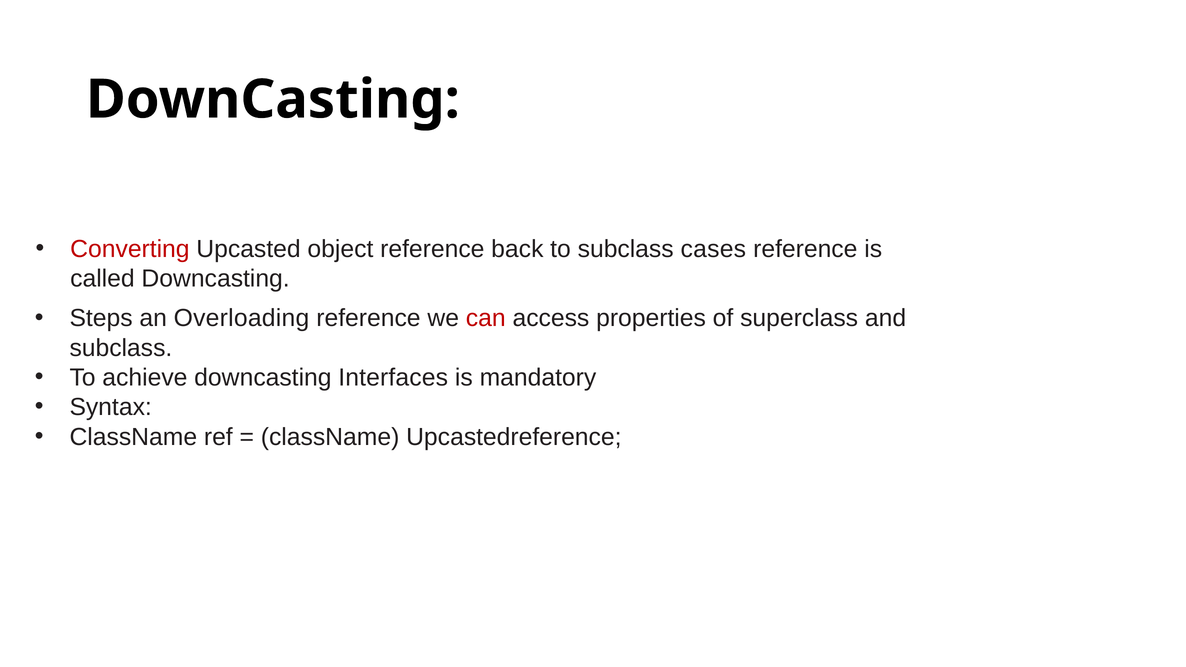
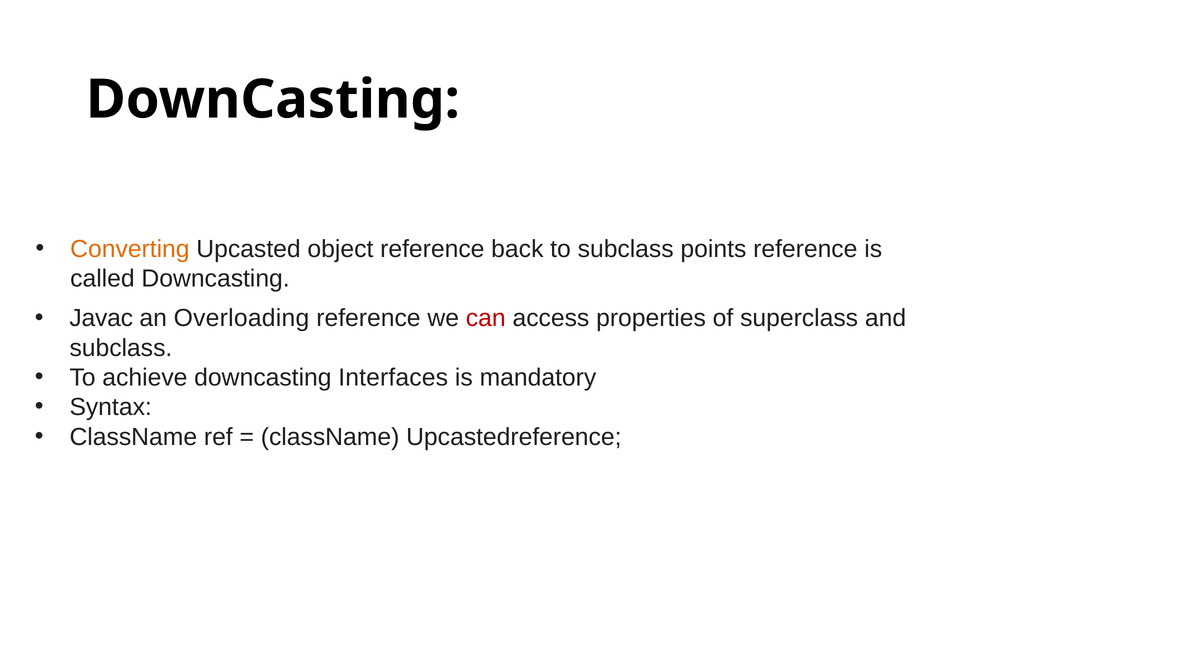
Converting colour: red -> orange
cases: cases -> points
Steps: Steps -> Javac
